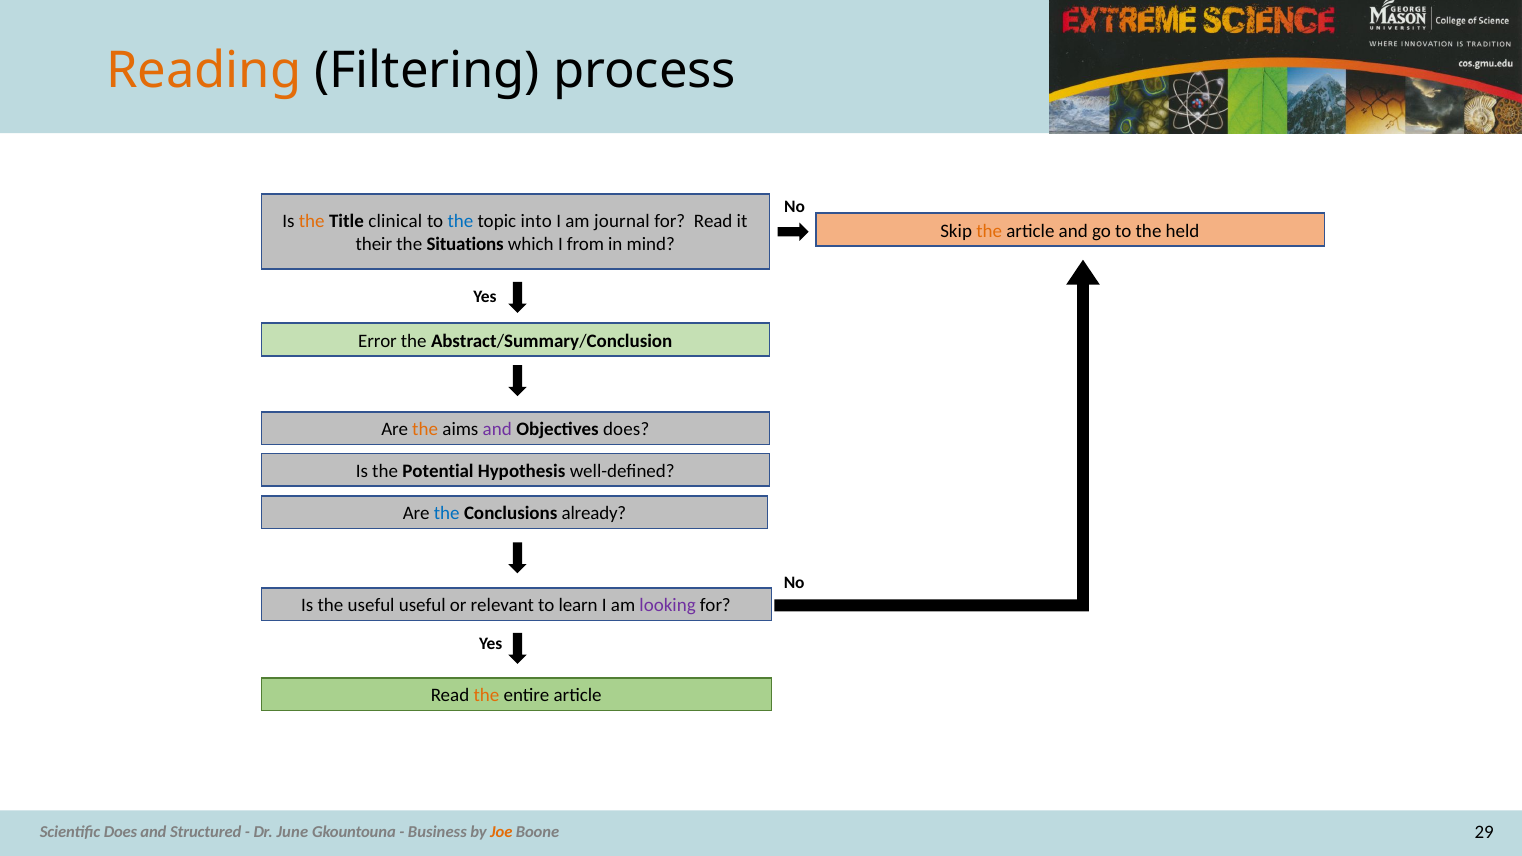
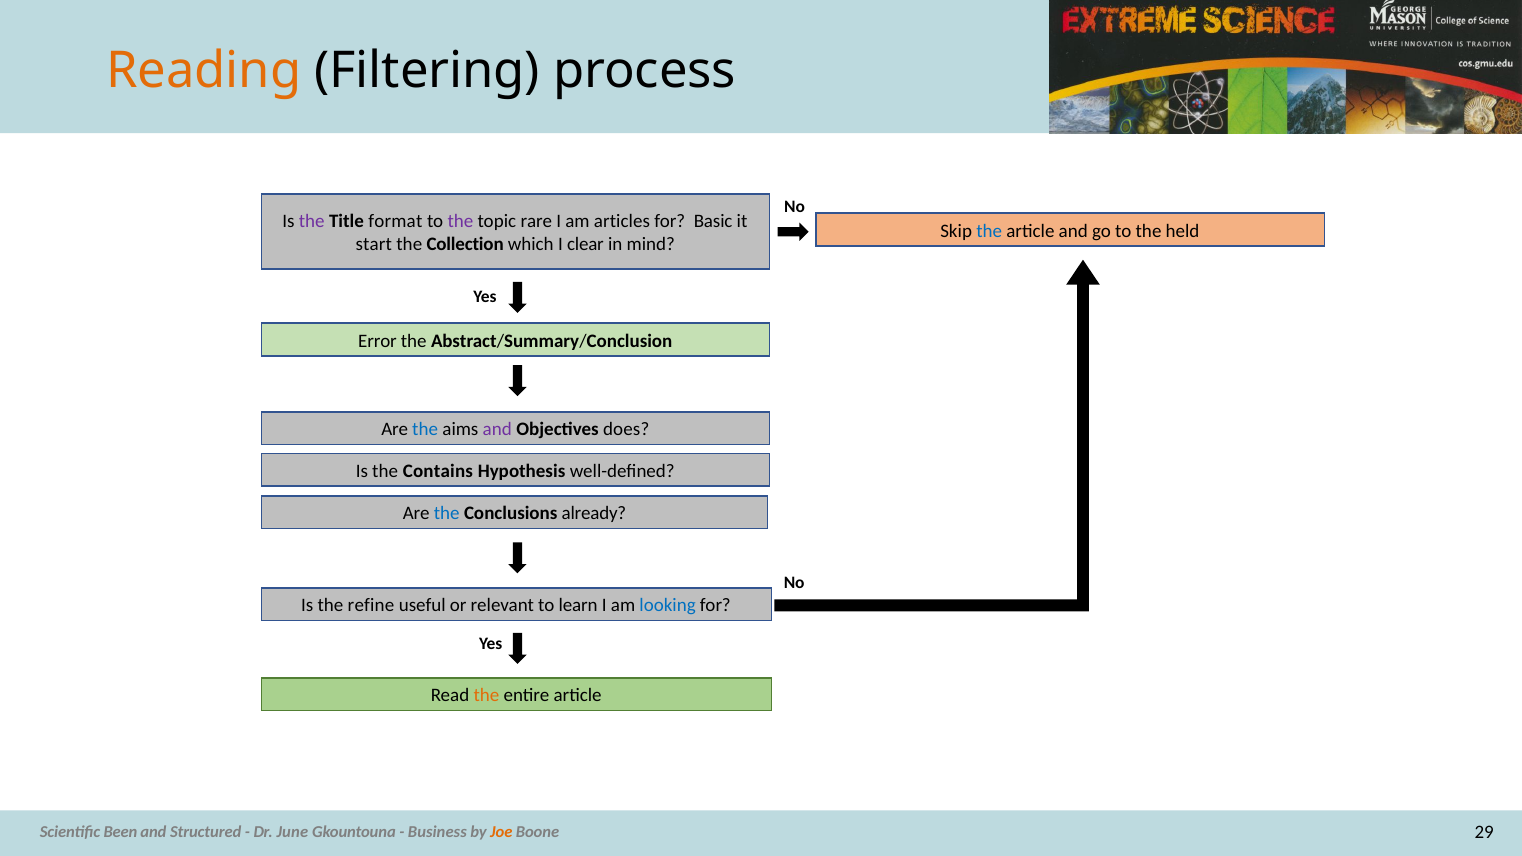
the at (312, 221) colour: orange -> purple
clinical: clinical -> format
the at (461, 221) colour: blue -> purple
into: into -> rare
journal: journal -> articles
Read at (713, 221): Read -> Basic
the at (989, 231) colour: orange -> blue
their: their -> start
Situations: Situations -> Collection
from: from -> clear
the at (425, 430) colour: orange -> blue
Potential: Potential -> Contains
the useful: useful -> refine
looking colour: purple -> blue
Scientific Does: Does -> Been
